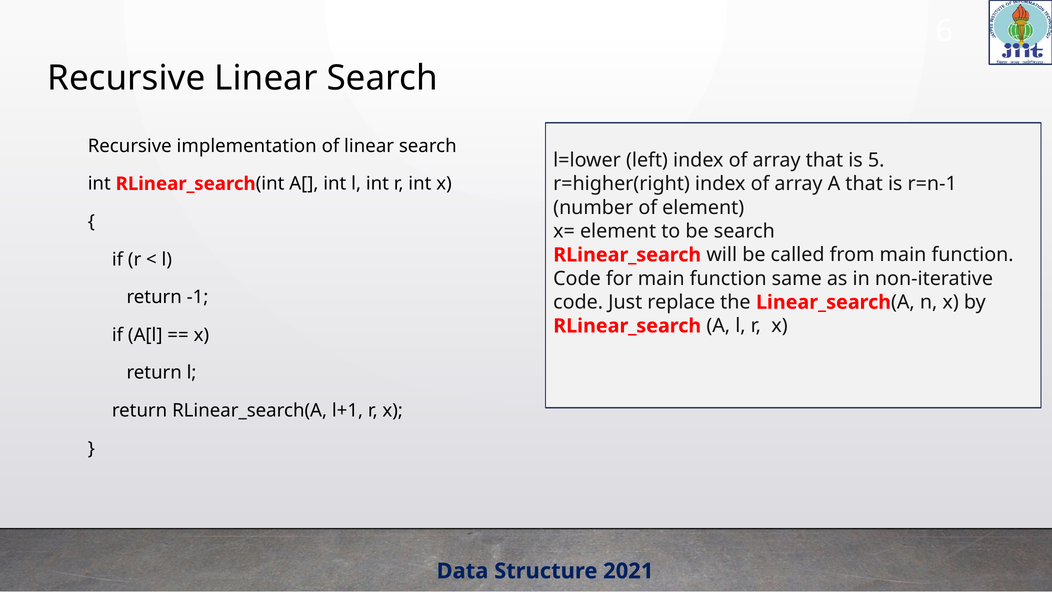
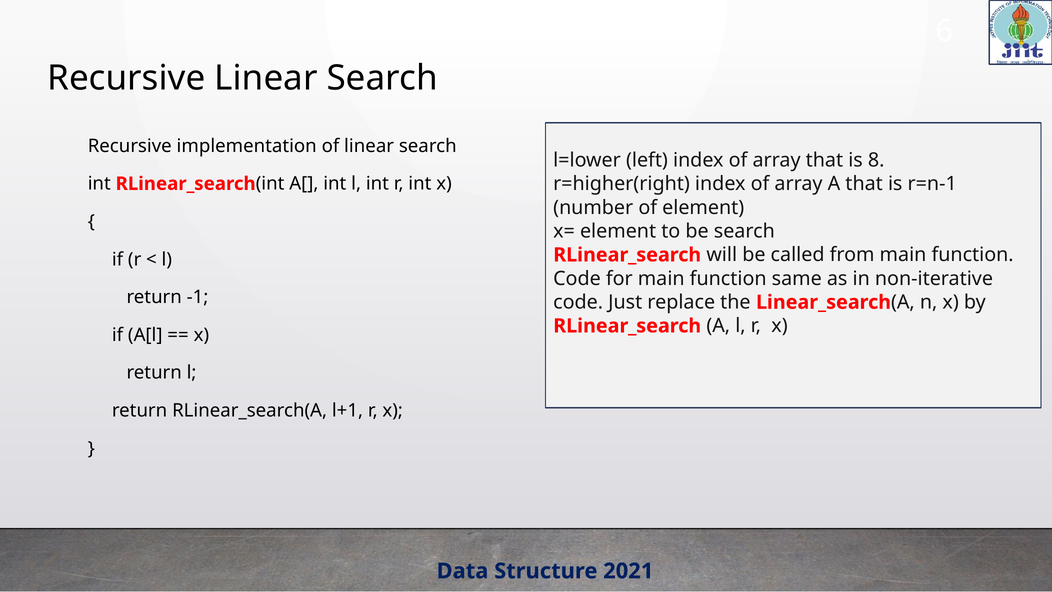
5: 5 -> 8
